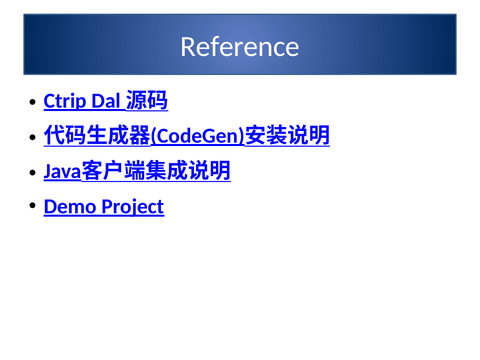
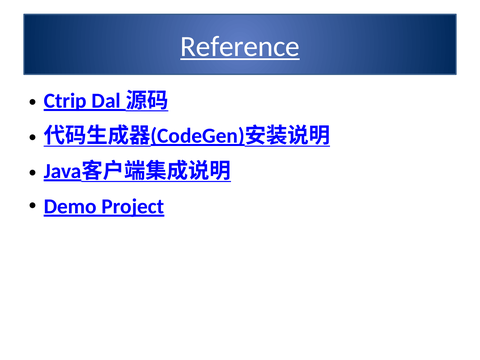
Reference underline: none -> present
